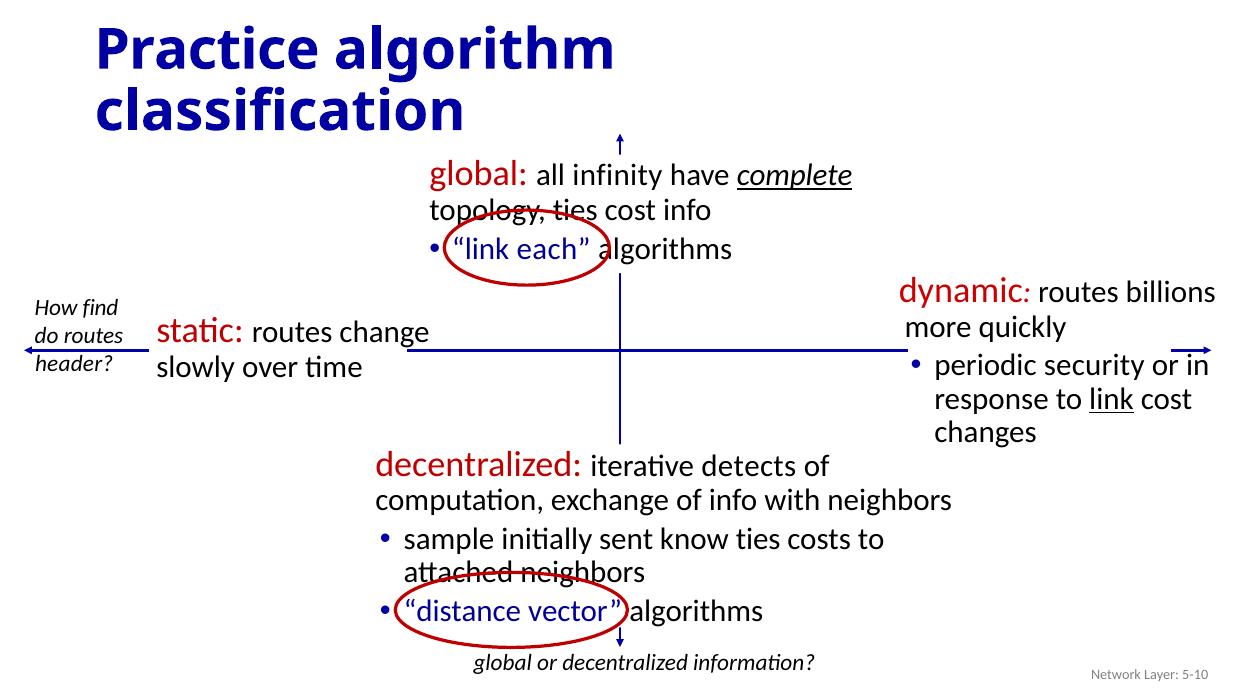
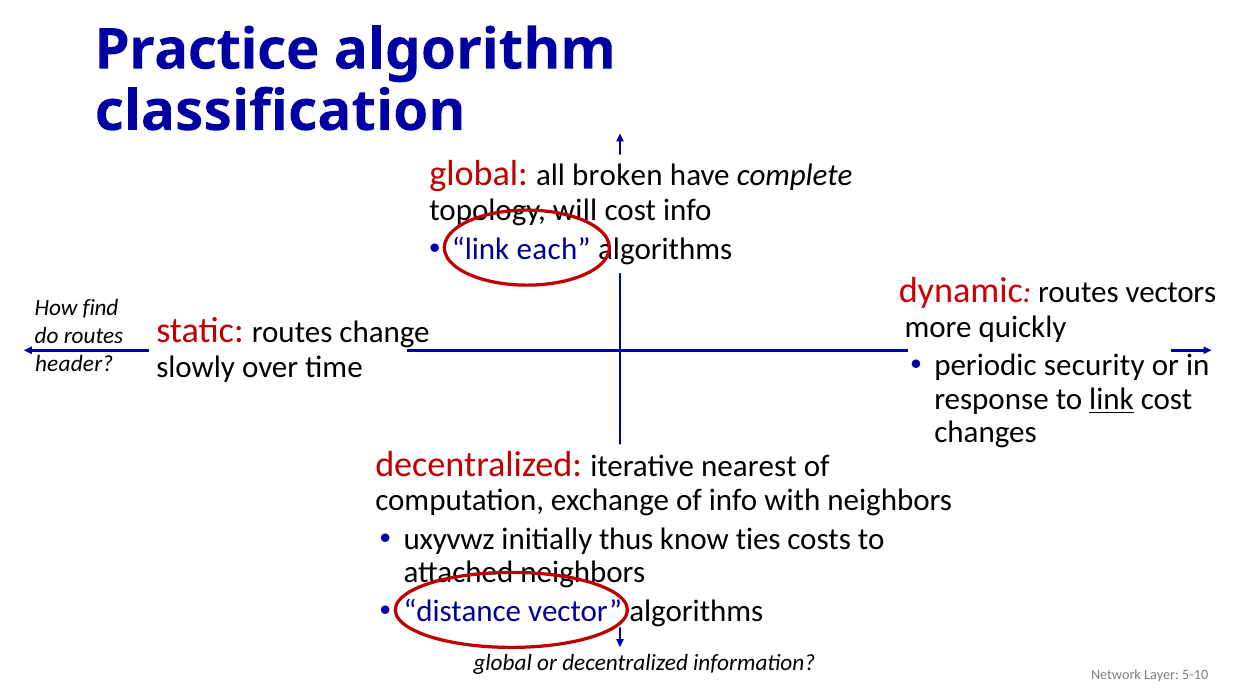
infinity: infinity -> broken
complete underline: present -> none
topology ties: ties -> will
billions: billions -> vectors
detects: detects -> nearest
sample: sample -> uxyvwz
sent: sent -> thus
